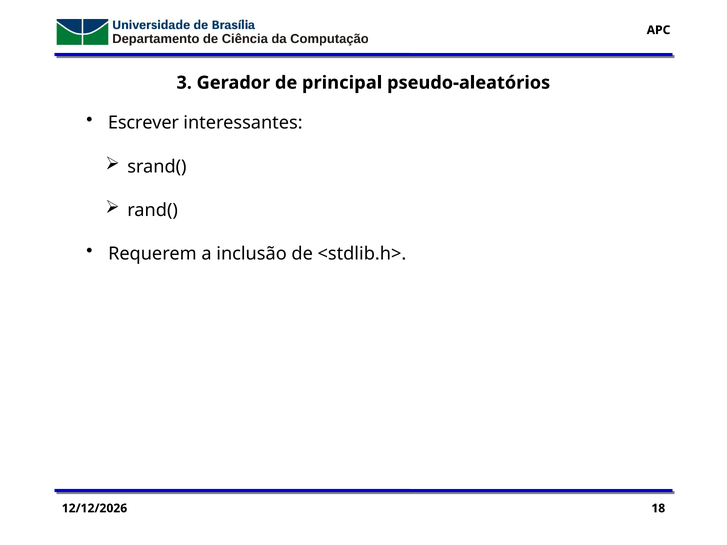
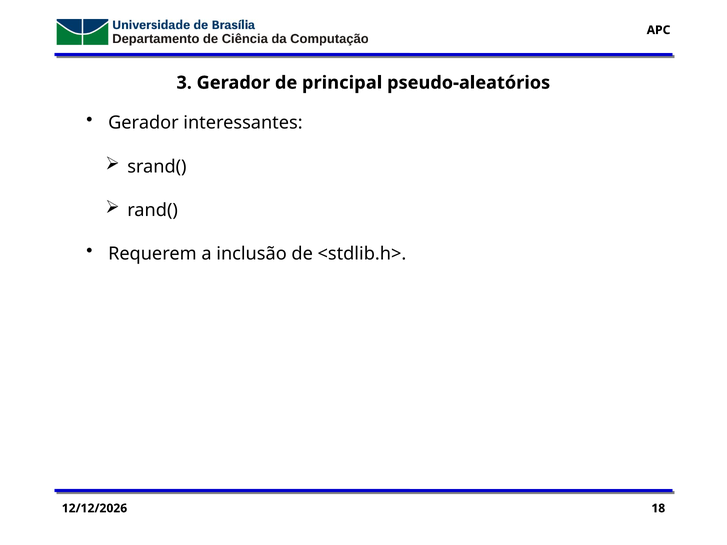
Escrever at (143, 123): Escrever -> Gerador
